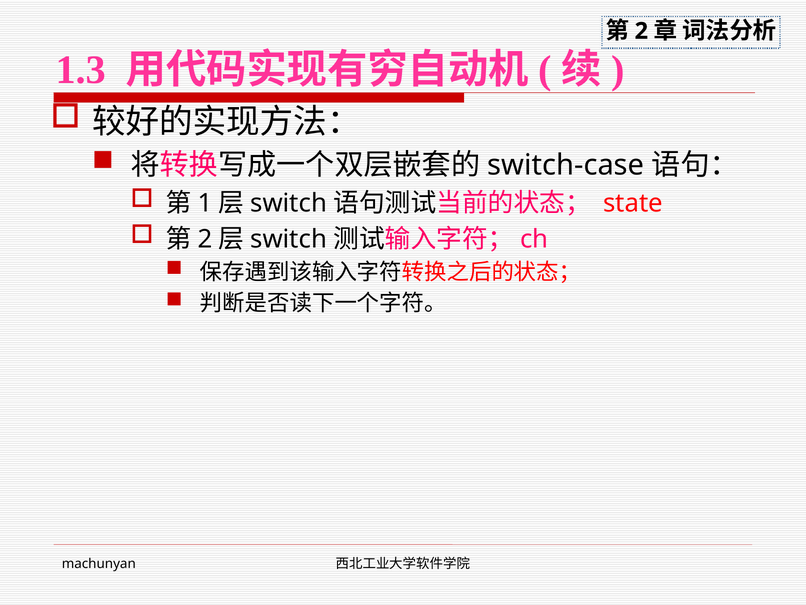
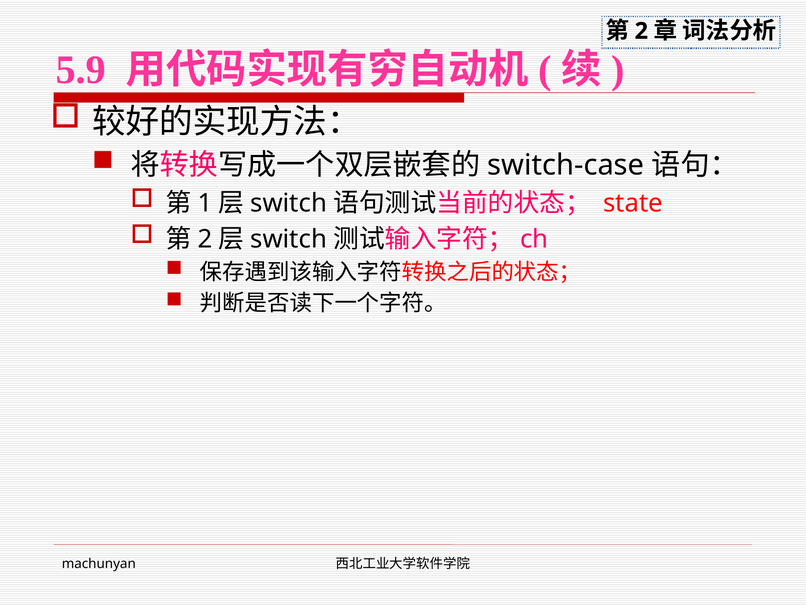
1.3: 1.3 -> 5.9
